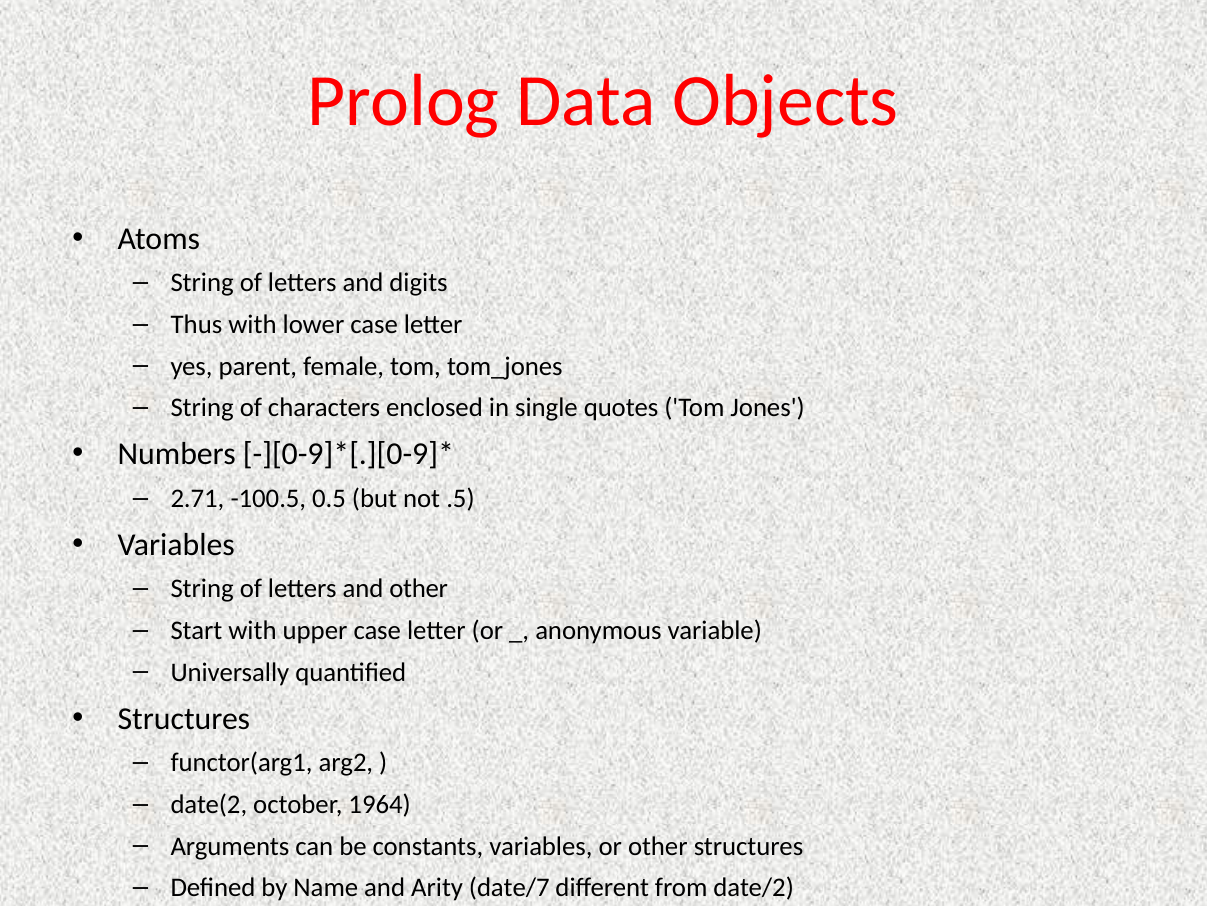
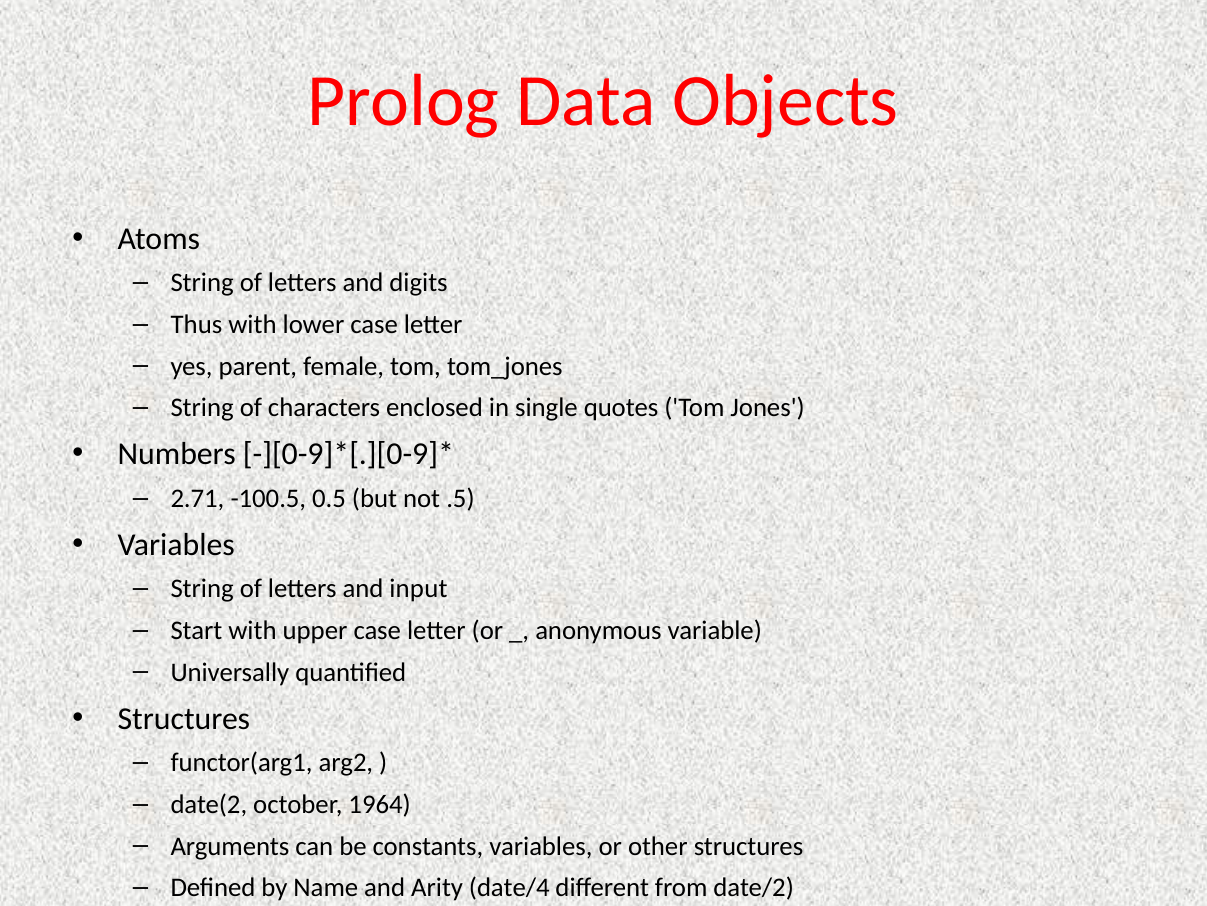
and other: other -> input
date/7: date/7 -> date/4
